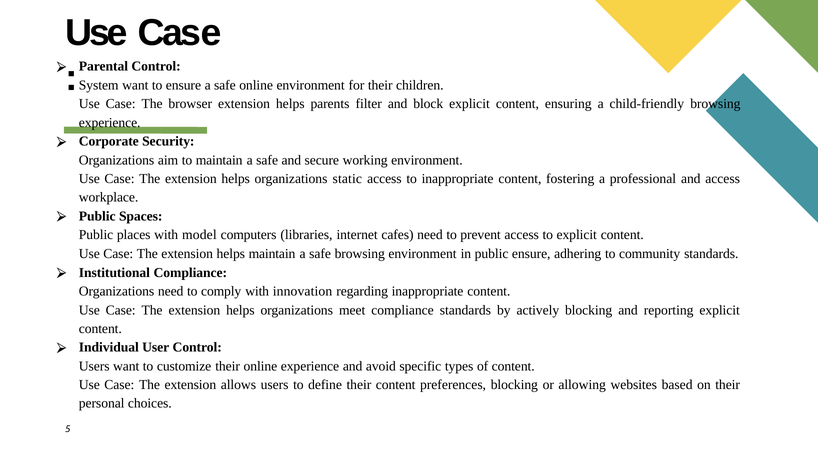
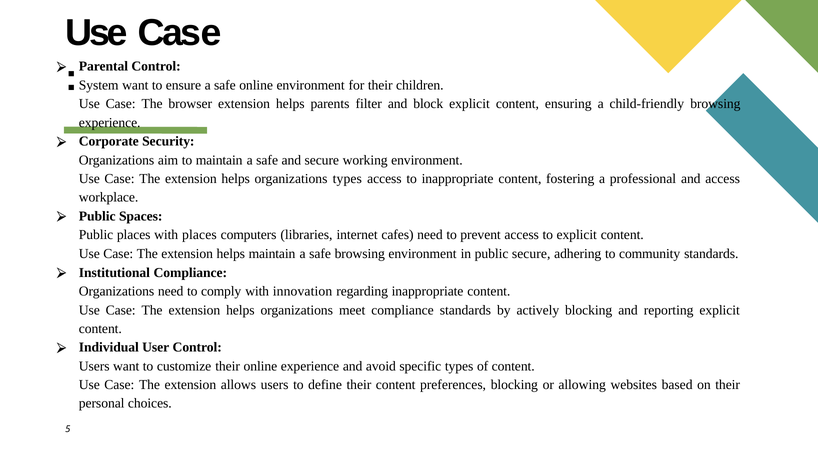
organizations static: static -> types
with model: model -> places
public ensure: ensure -> secure
